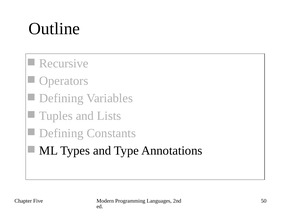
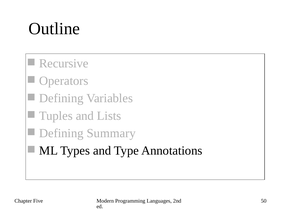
Constants: Constants -> Summary
